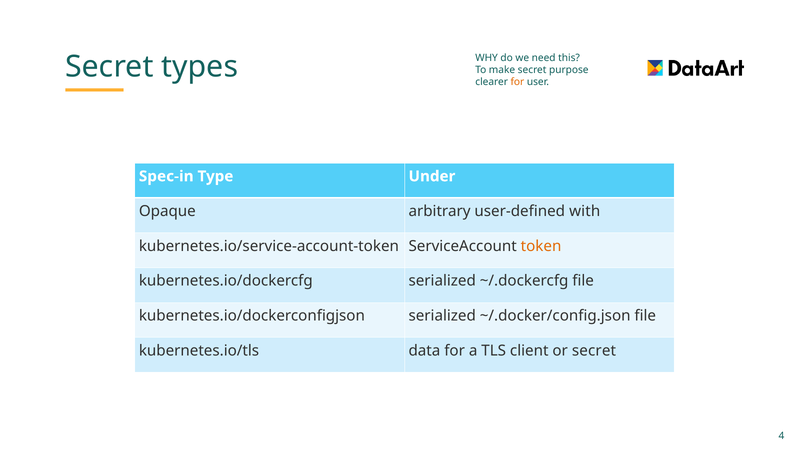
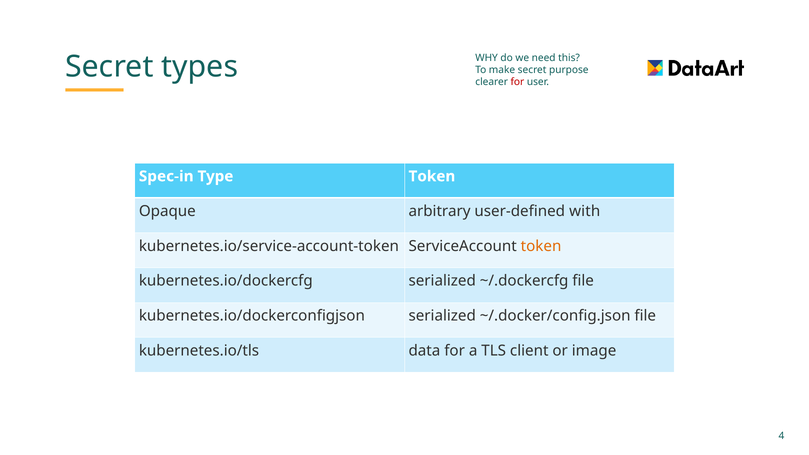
for at (517, 82) colour: orange -> red
Type Under: Under -> Token
or secret: secret -> image
